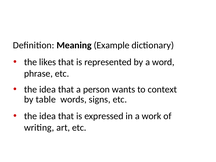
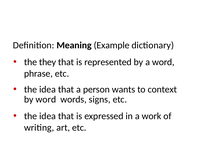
likes: likes -> they
by table: table -> word
